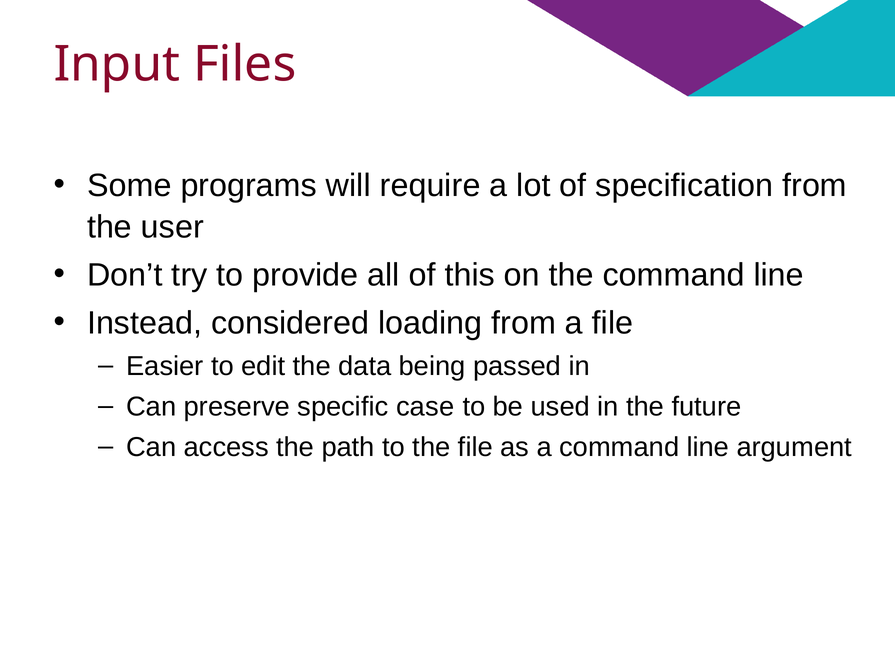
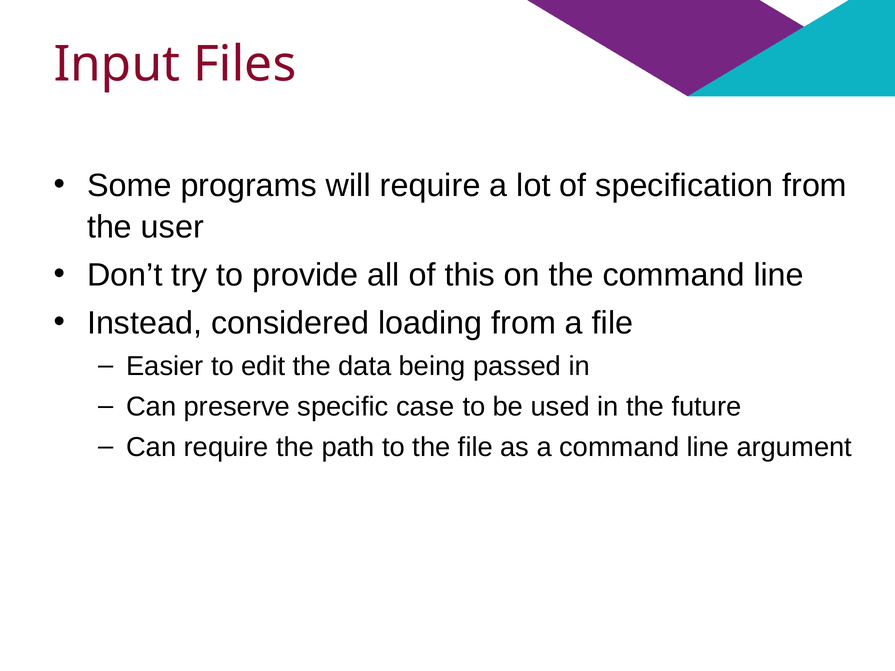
Can access: access -> require
